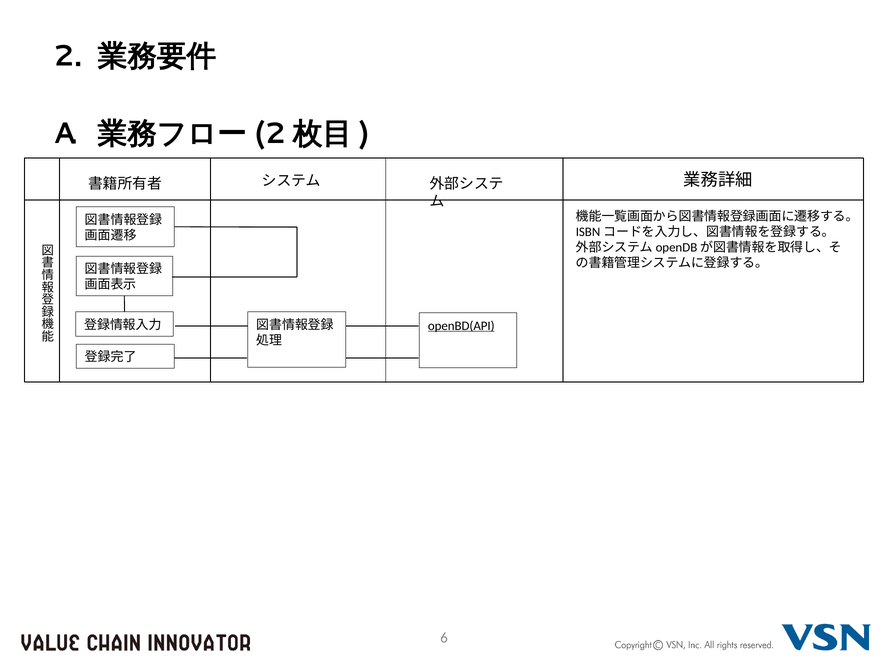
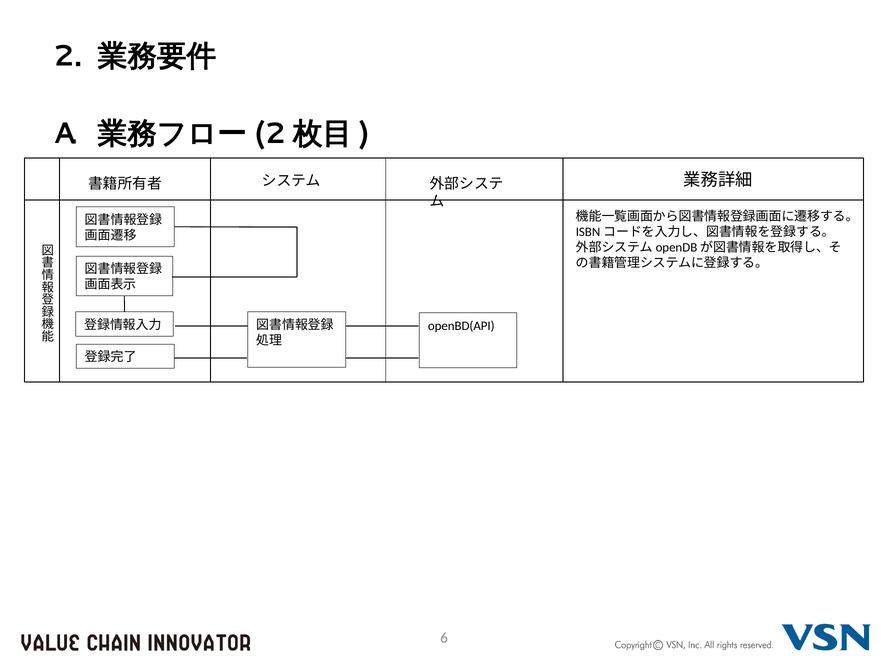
openBD(API underline: present -> none
